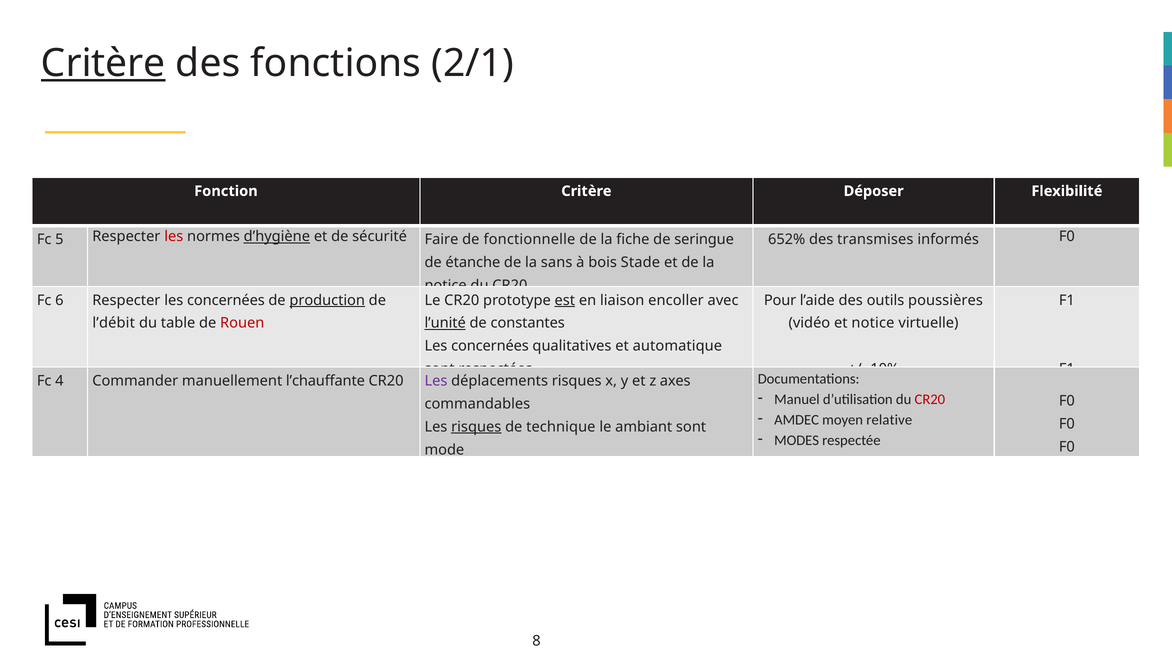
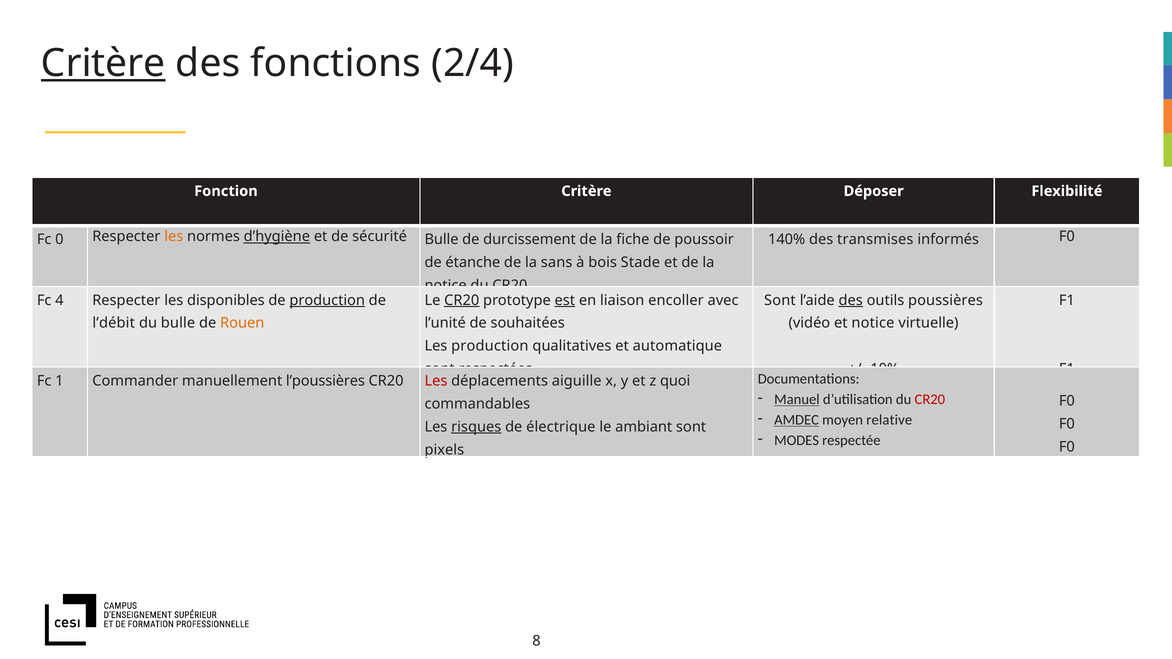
2/1: 2/1 -> 2/4
5: 5 -> 0
les at (174, 237) colour: red -> orange
sécurité Faire: Faire -> Bulle
fonctionnelle: fonctionnelle -> durcissement
seringue: seringue -> poussoir
652%: 652% -> 140%
6: 6 -> 4
Respecter les concernées: concernées -> disponibles
CR20 at (462, 300) underline: none -> present
Pour at (780, 300): Pour -> Sont
des at (851, 300) underline: none -> present
du table: table -> bulle
Rouen colour: red -> orange
l’unité underline: present -> none
constantes: constantes -> souhaitées
concernées at (490, 346): concernées -> production
4: 4 -> 1
l’chauffante: l’chauffante -> l’poussières
Les at (436, 381) colour: purple -> red
déplacements risques: risques -> aiguille
axes: axes -> quoi
Manuel underline: none -> present
AMDEC underline: none -> present
technique: technique -> électrique
mode: mode -> pixels
